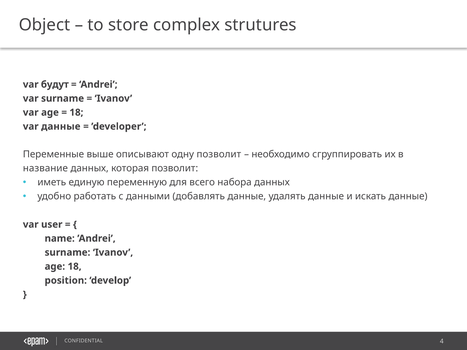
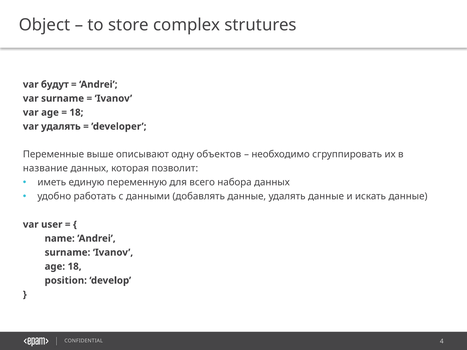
var данные: данные -> удалять
одну позволит: позволит -> объектов
